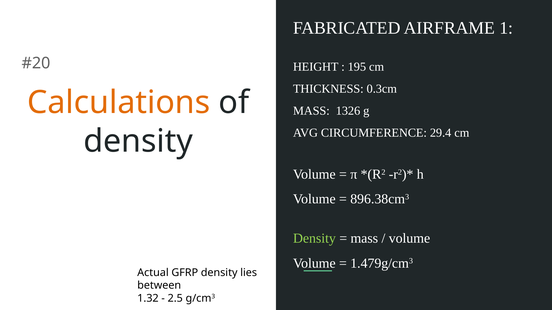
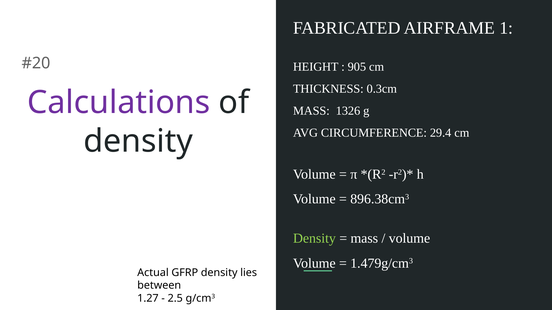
195: 195 -> 905
Calculations colour: orange -> purple
1.32: 1.32 -> 1.27
